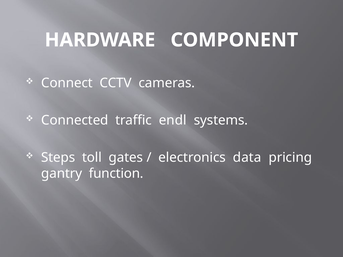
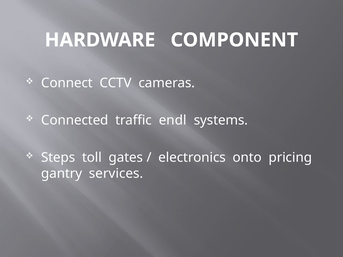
data: data -> onto
function: function -> services
